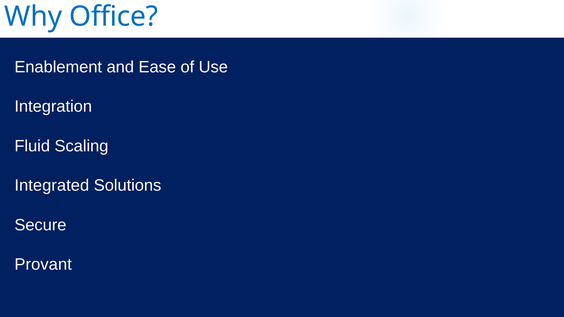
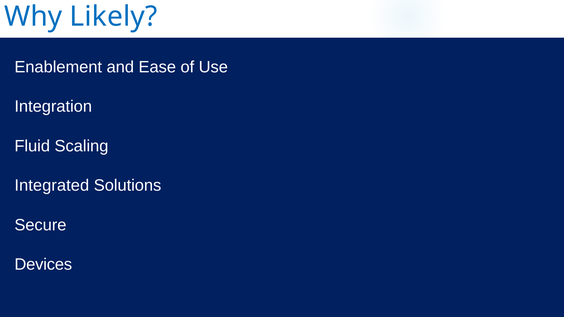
Office: Office -> Likely
Provant: Provant -> Devices
